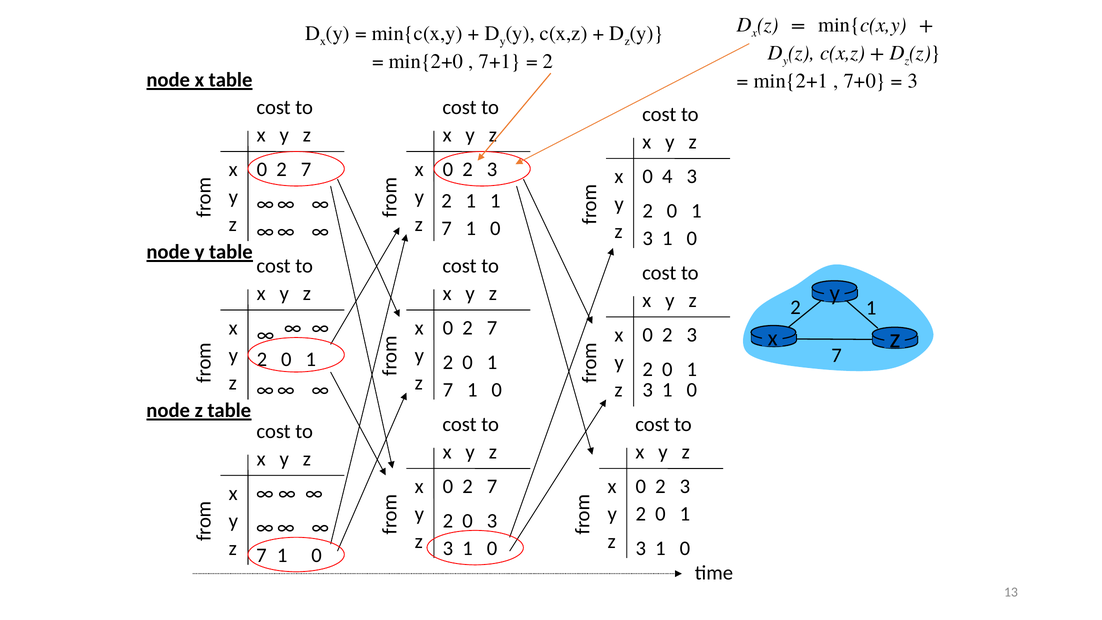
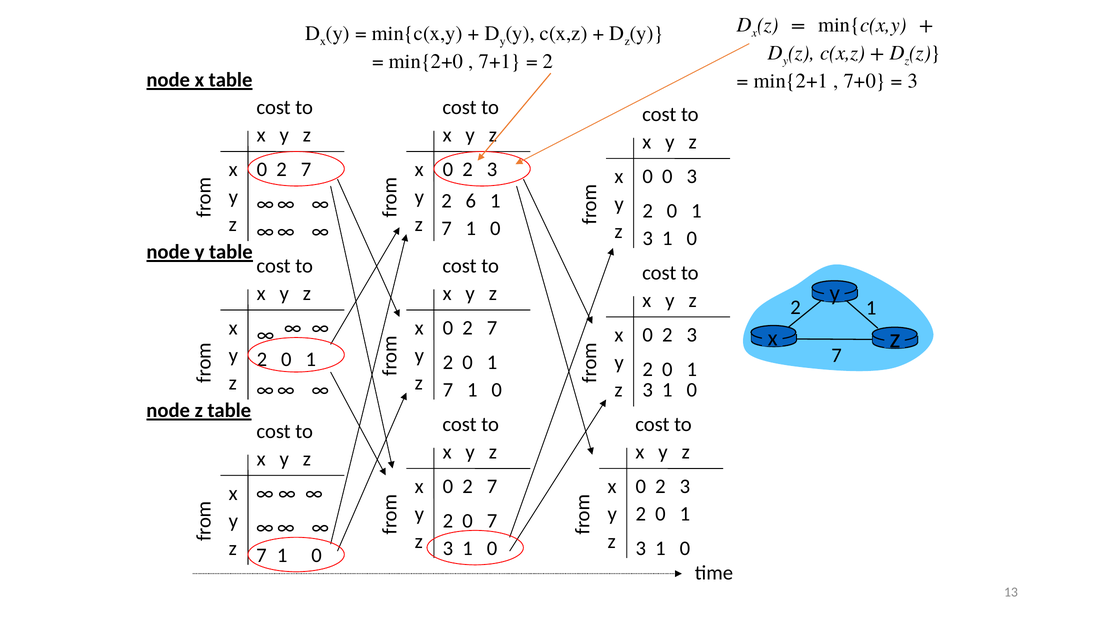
0 4: 4 -> 0
2 1: 1 -> 6
0 3: 3 -> 7
